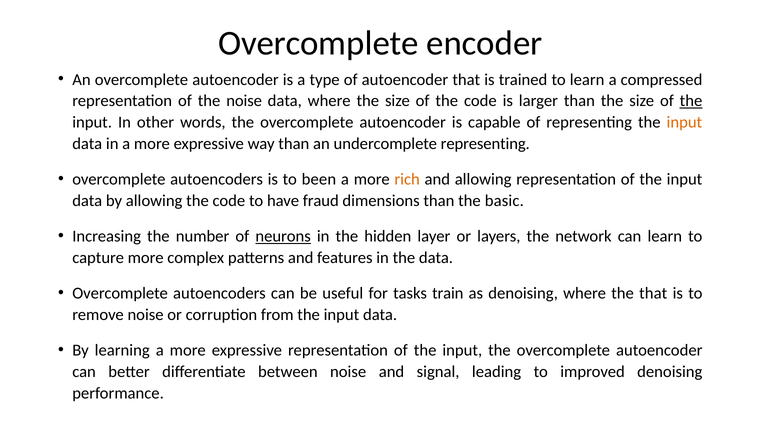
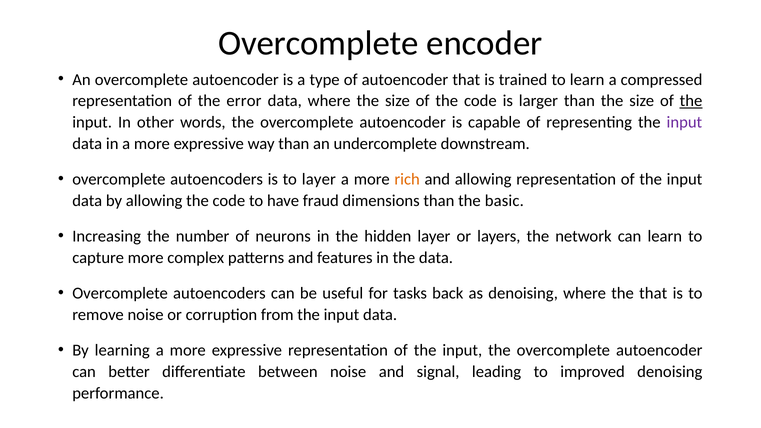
the noise: noise -> error
input at (684, 122) colour: orange -> purple
undercomplete representing: representing -> downstream
to been: been -> layer
neurons underline: present -> none
train: train -> back
